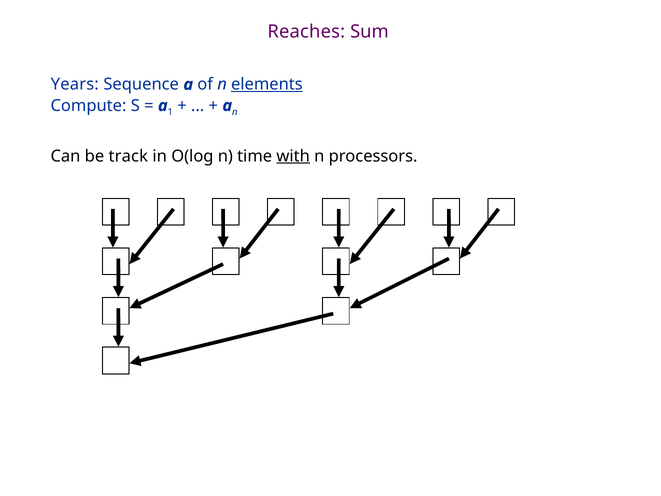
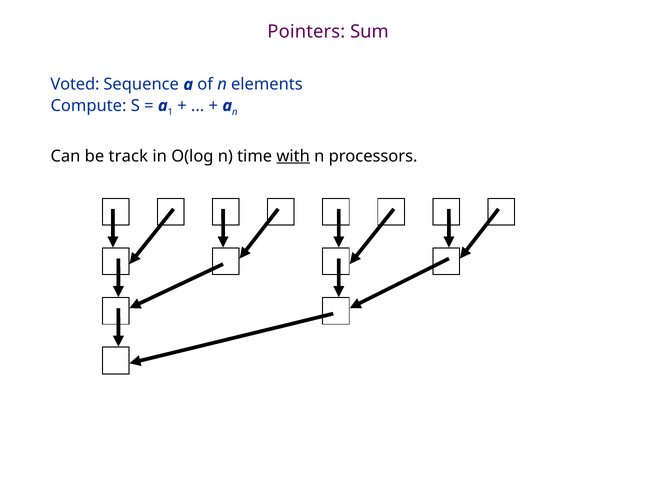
Reaches: Reaches -> Pointers
Years: Years -> Voted
elements underline: present -> none
